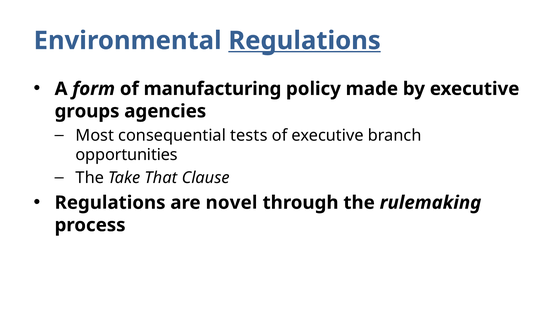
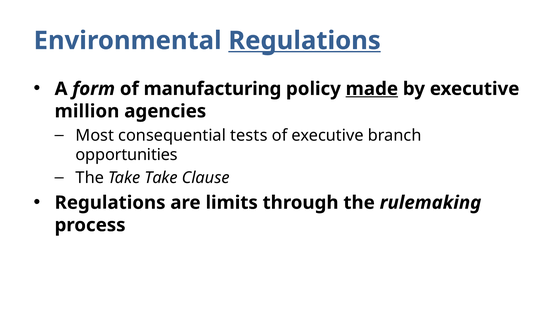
made underline: none -> present
groups: groups -> million
Take That: That -> Take
novel: novel -> limits
